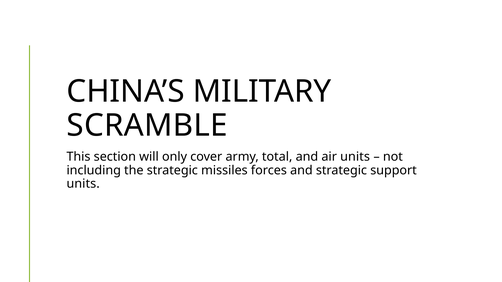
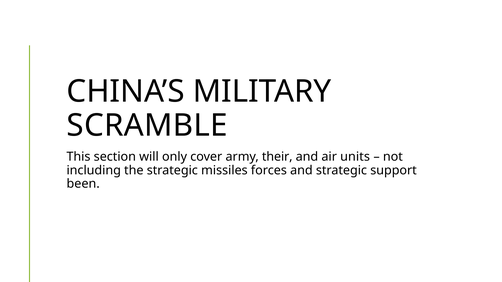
total: total -> their
units at (83, 184): units -> been
